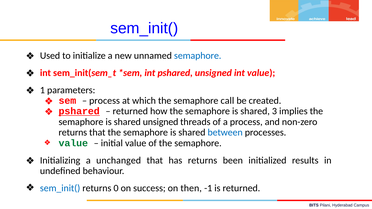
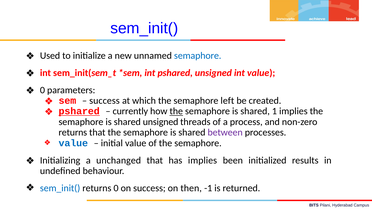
1 at (42, 90): 1 -> 0
process at (104, 101): process -> success
call: call -> left
returned at (130, 111): returned -> currently
the at (176, 111) underline: none -> present
3: 3 -> 1
between colour: blue -> purple
value at (73, 143) colour: green -> blue
has returns: returns -> implies
